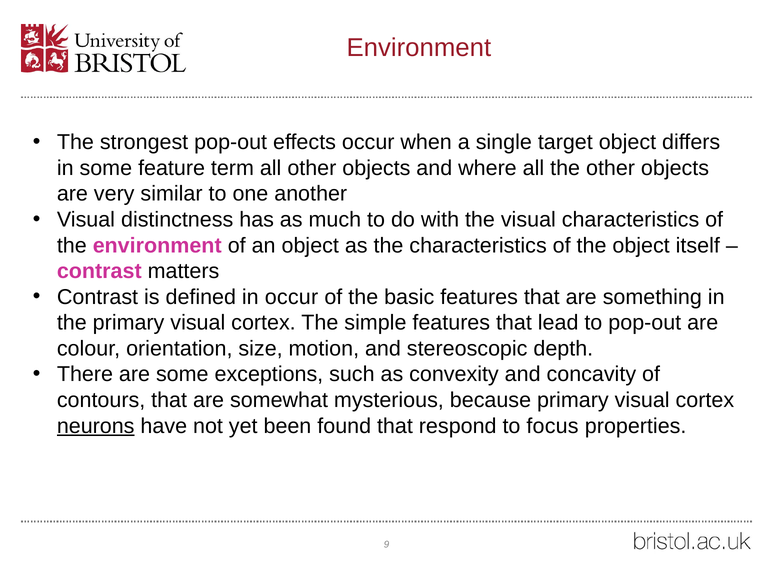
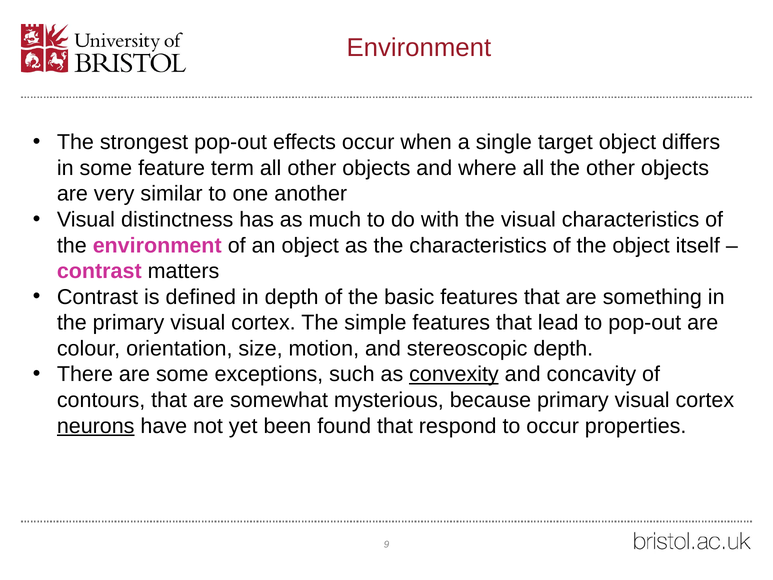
in occur: occur -> depth
convexity underline: none -> present
to focus: focus -> occur
